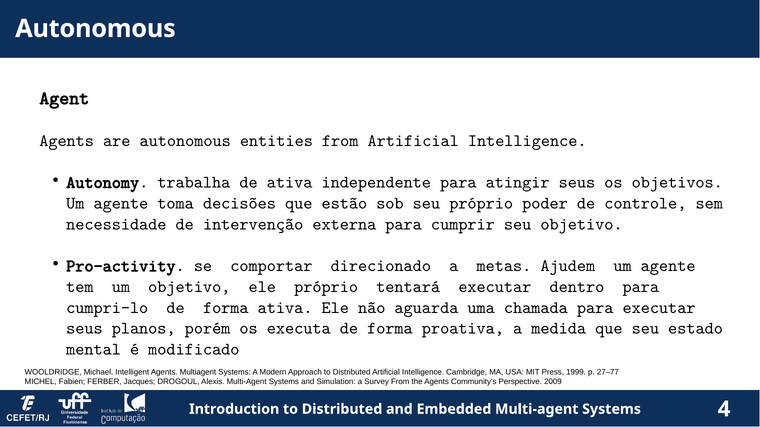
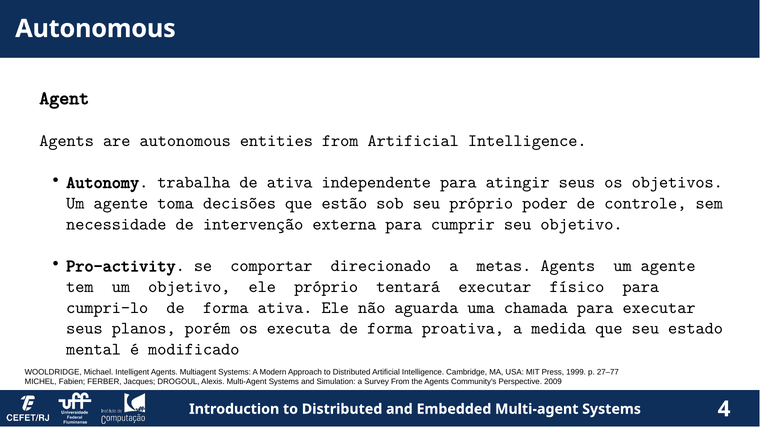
metas Ajudem: Ajudem -> Agents
dentro: dentro -> físico
